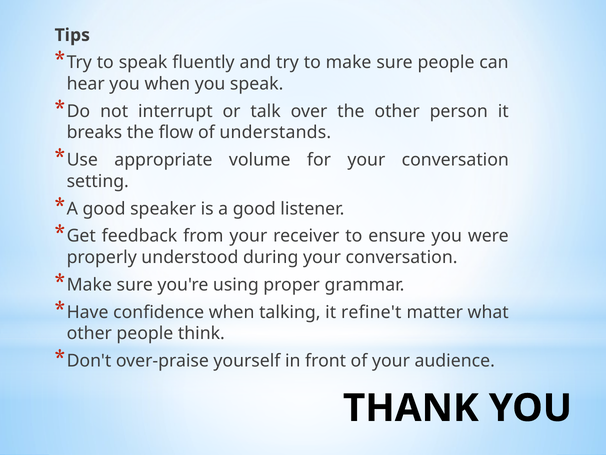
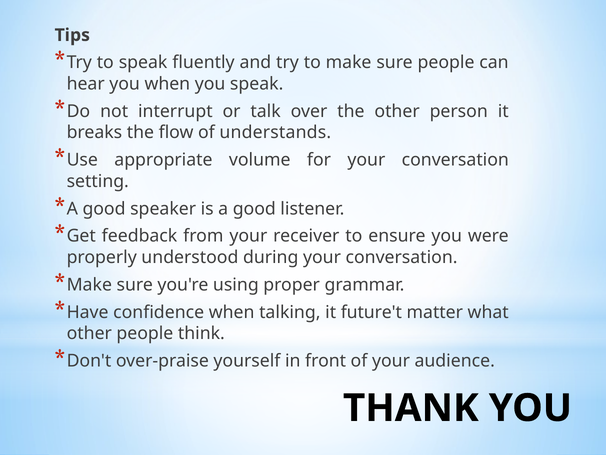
refine't: refine't -> future't
